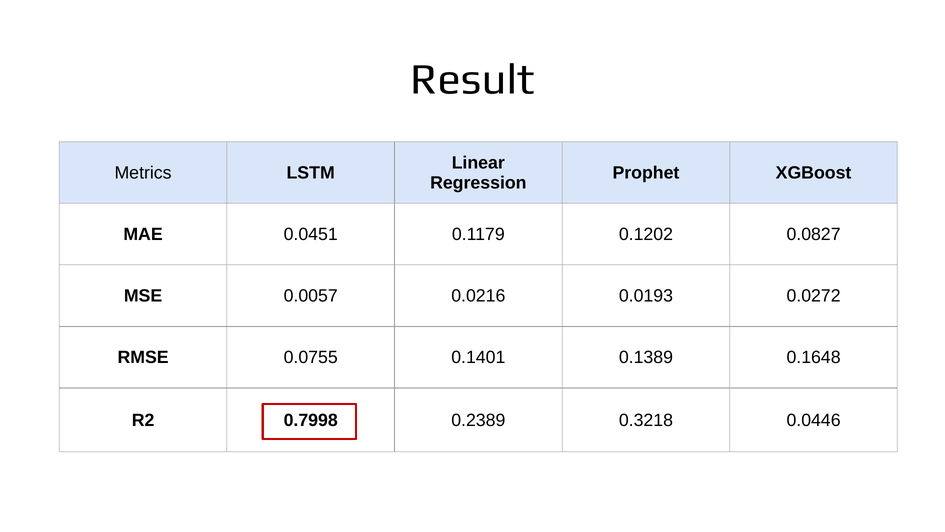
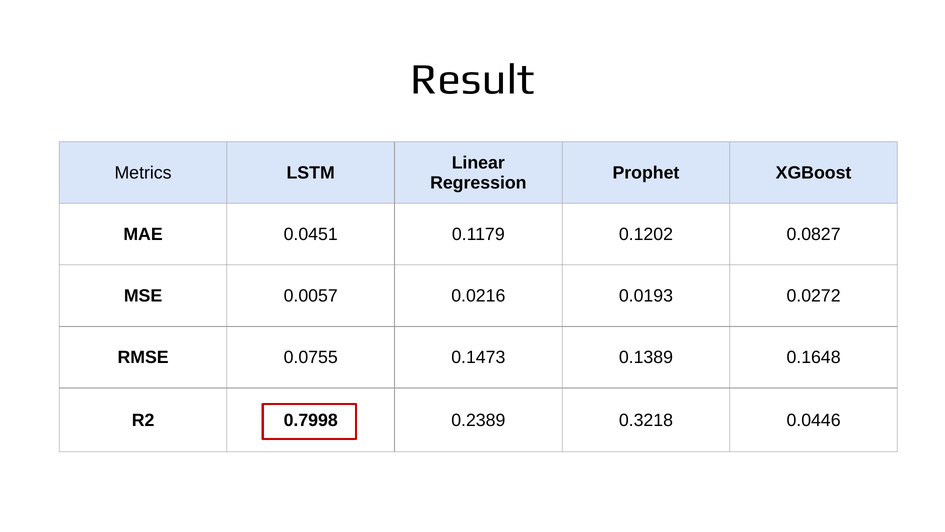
0.1401: 0.1401 -> 0.1473
